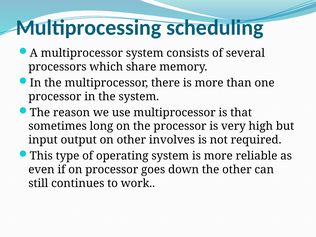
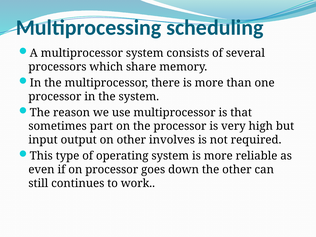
long: long -> part
